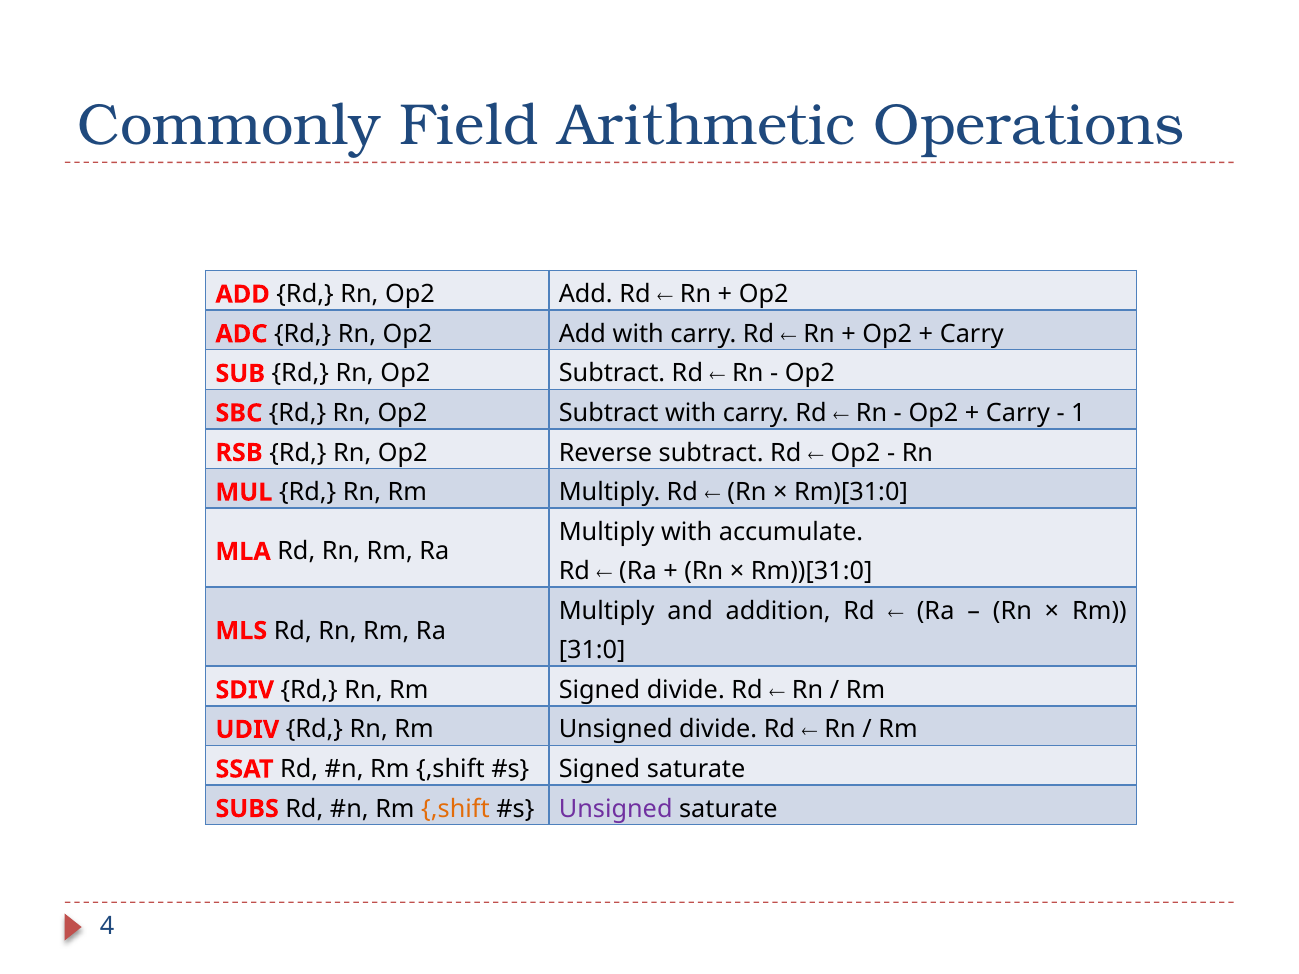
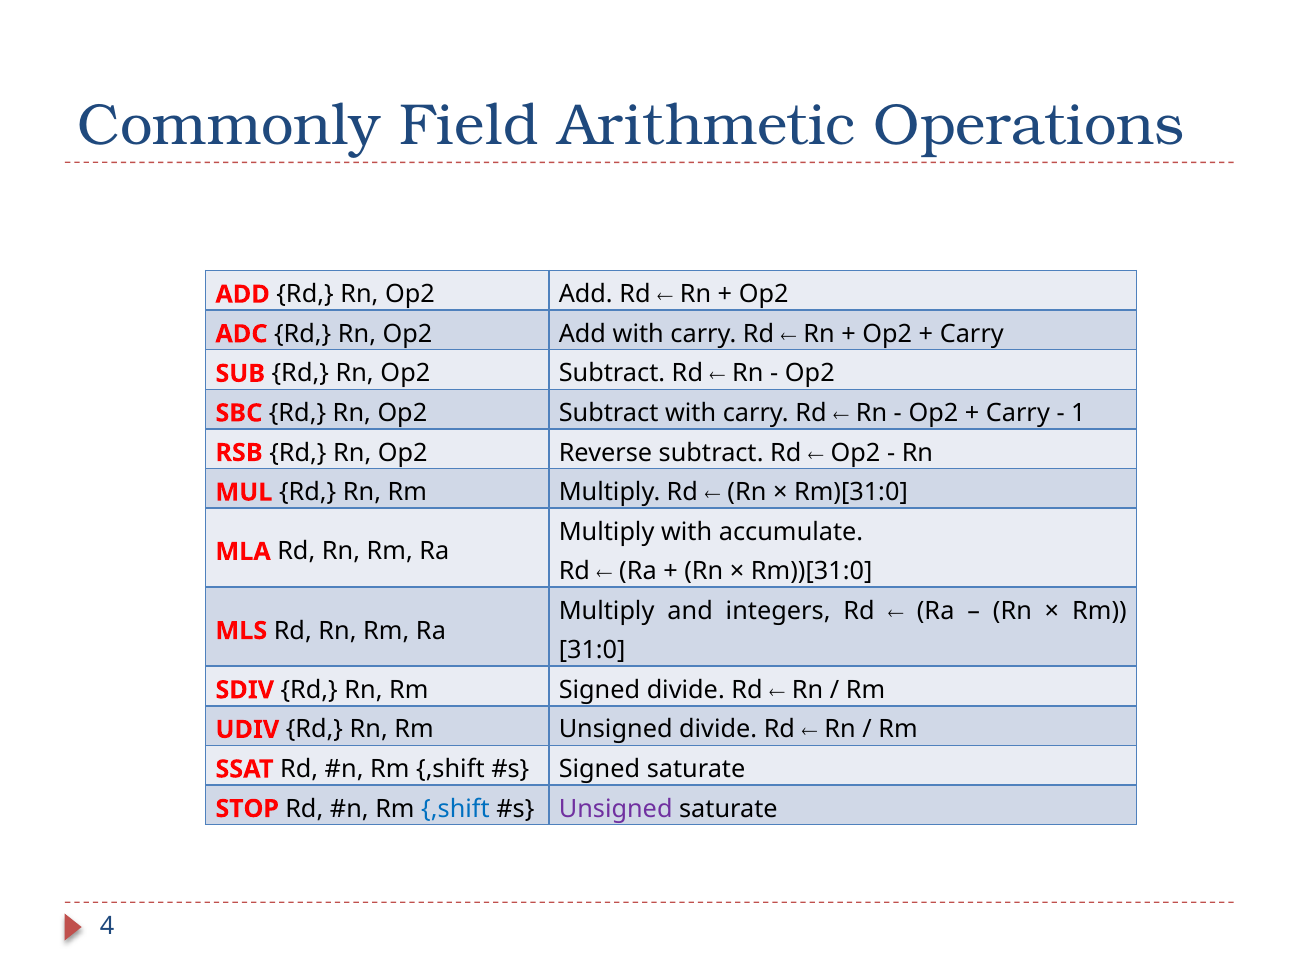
addition: addition -> integers
SUBS: SUBS -> STOP
,shift at (456, 809) colour: orange -> blue
